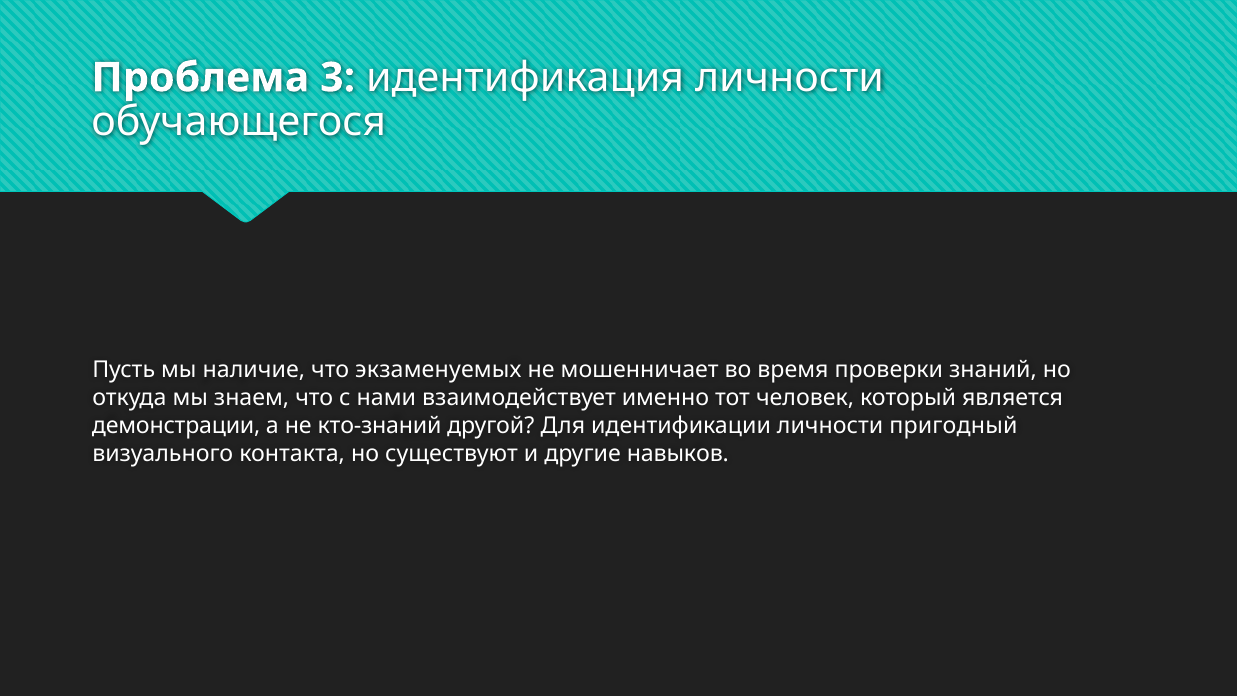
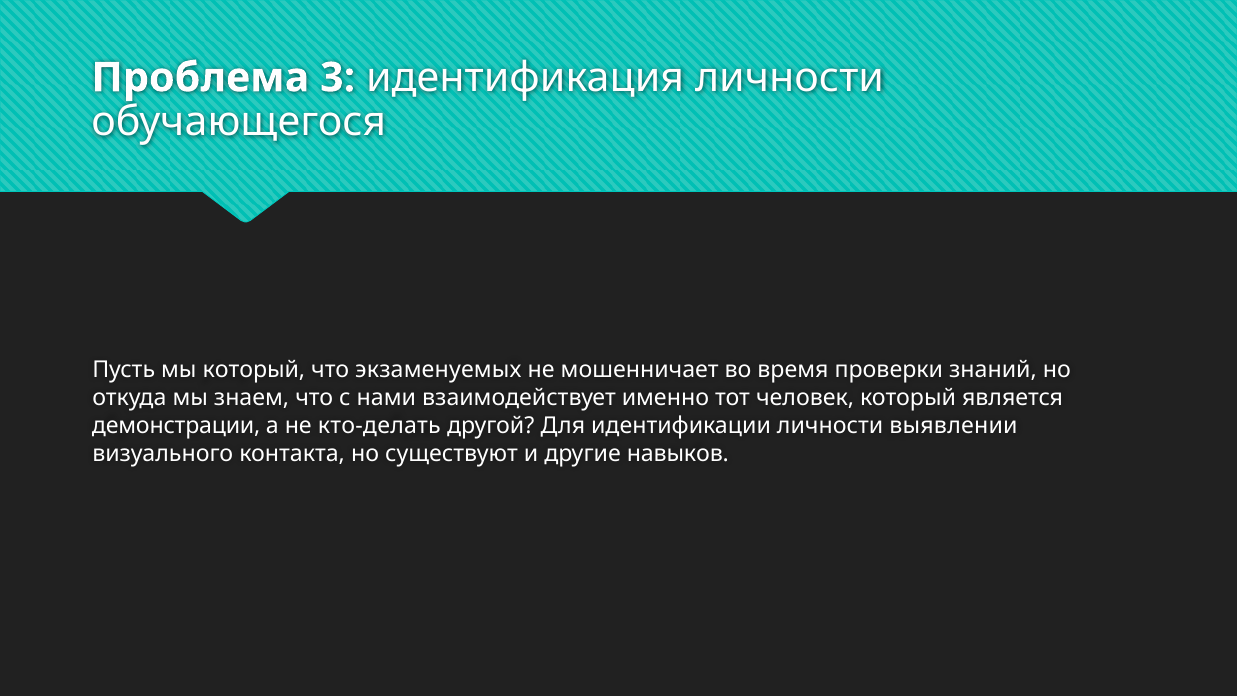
мы наличие: наличие -> который
кто-знаний: кто-знаний -> кто-делать
пригодный: пригодный -> выявлении
